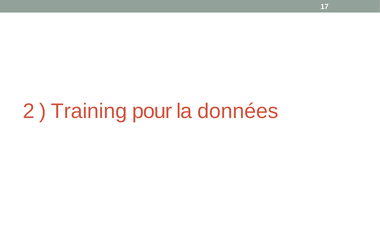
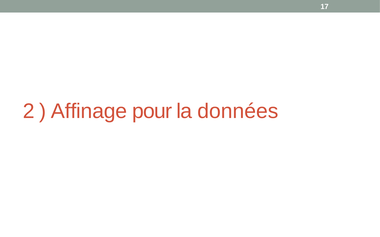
Training: Training -> Affinage
